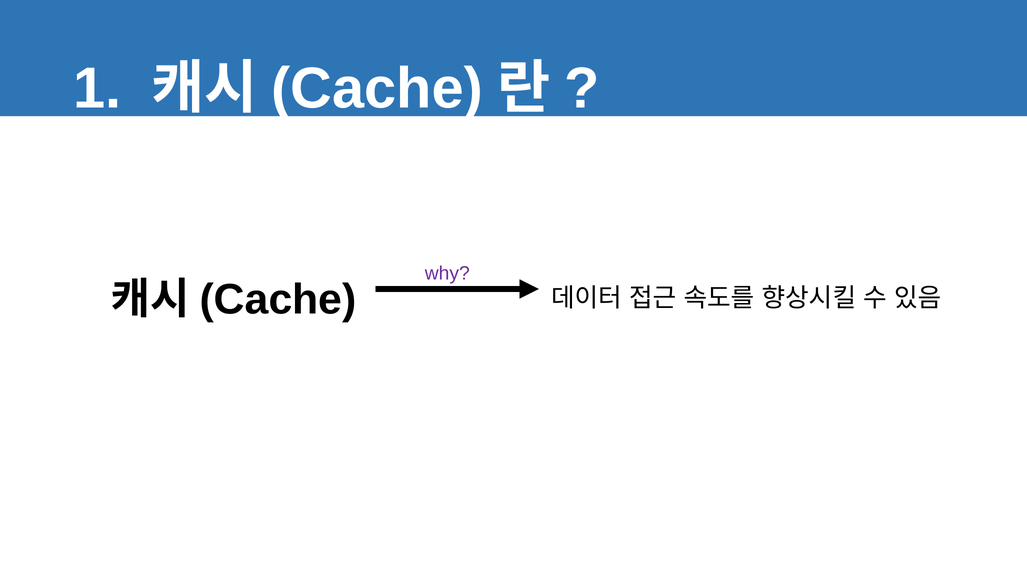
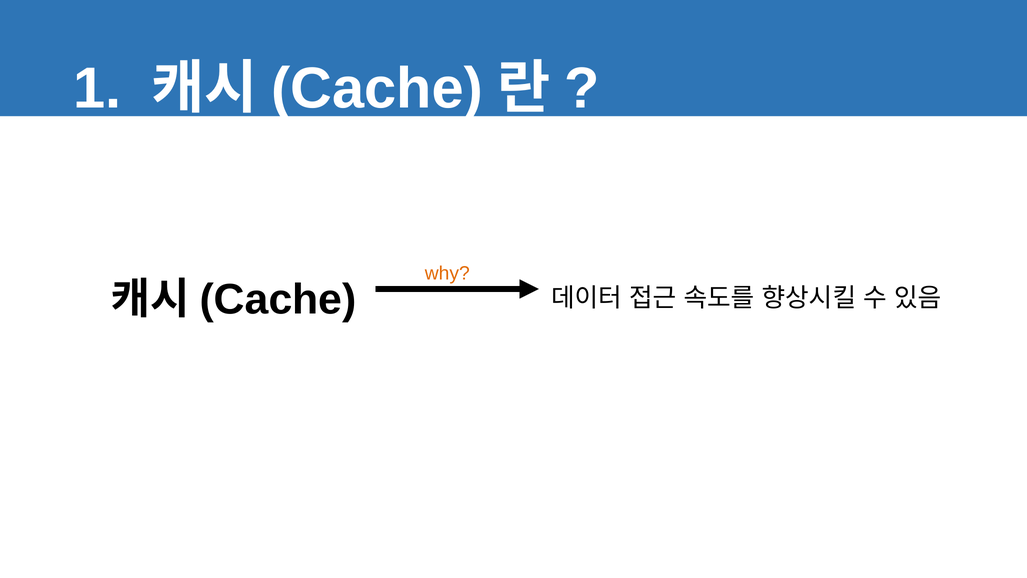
why colour: purple -> orange
